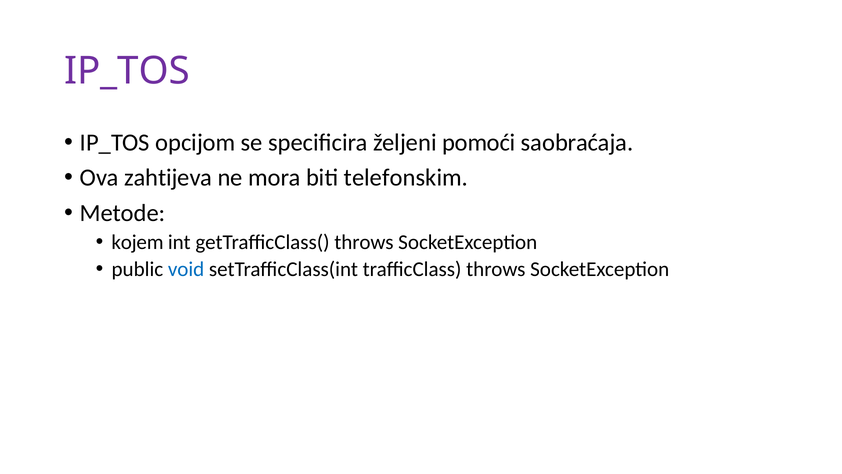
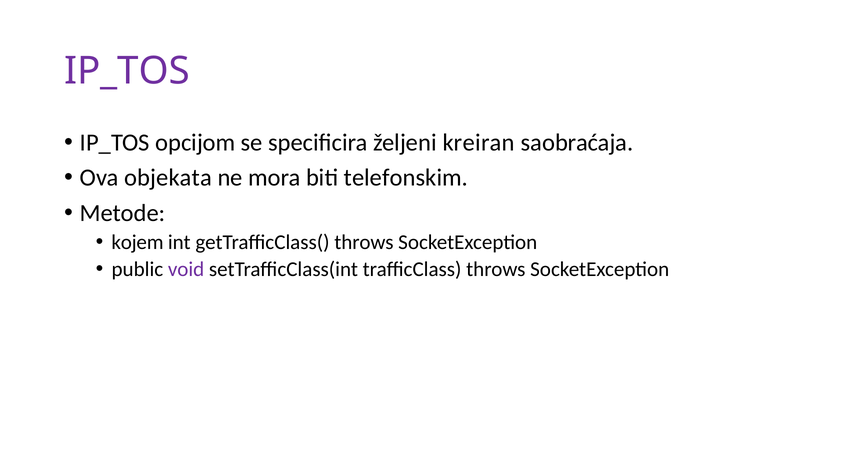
pomoći: pomoći -> kreiran
zahtijeva: zahtijeva -> objekata
void colour: blue -> purple
